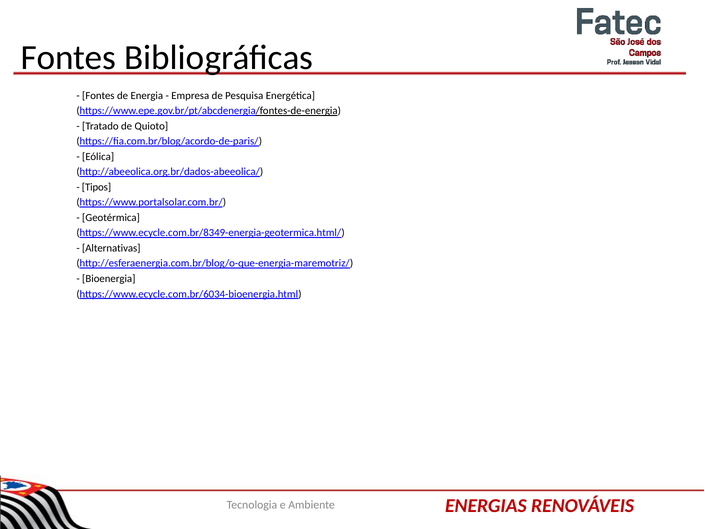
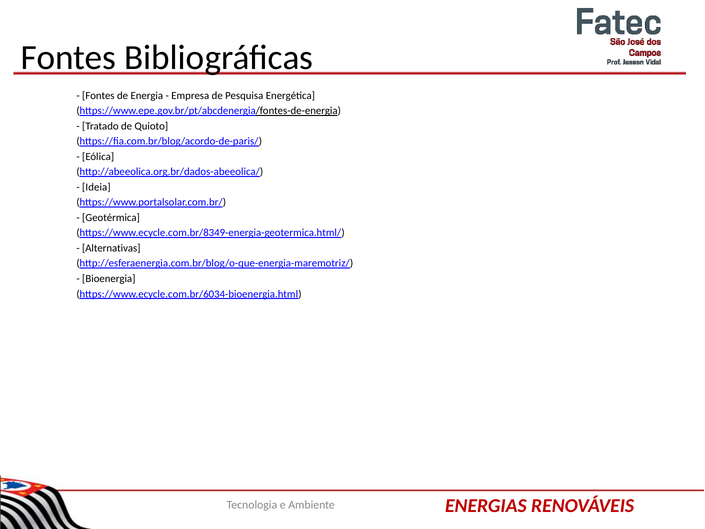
Tipos: Tipos -> Ideia
